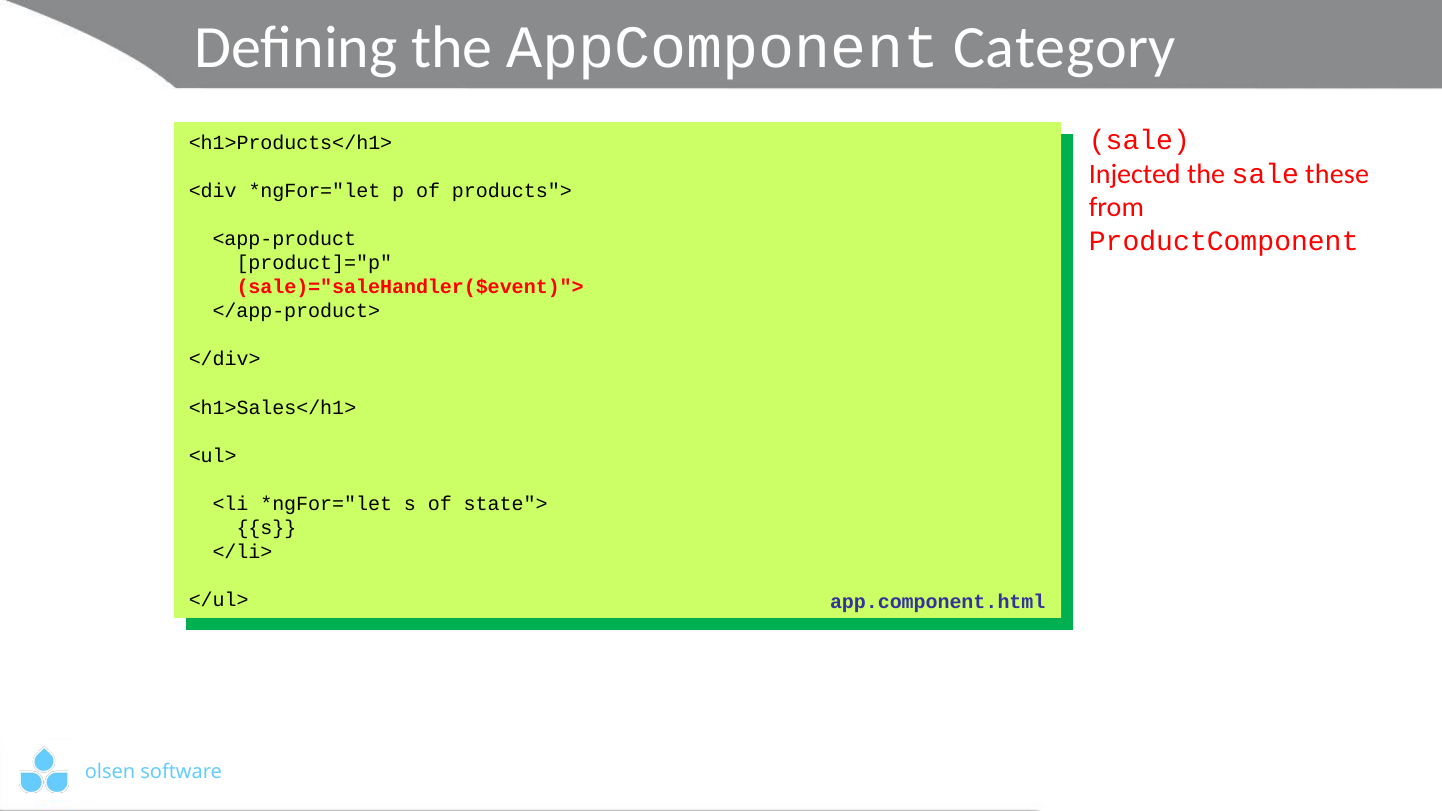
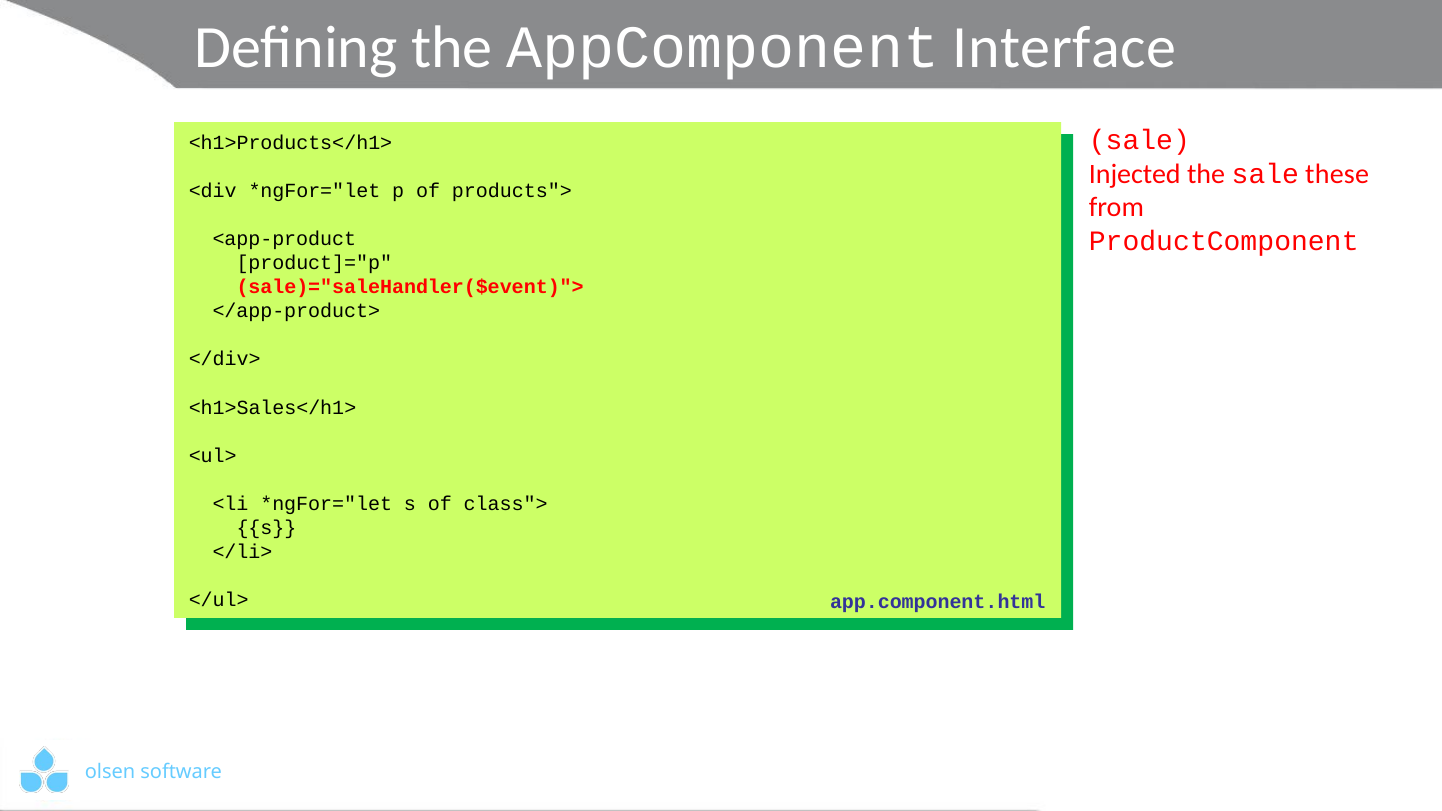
Category: Category -> Interface
state">: state"> -> class">
